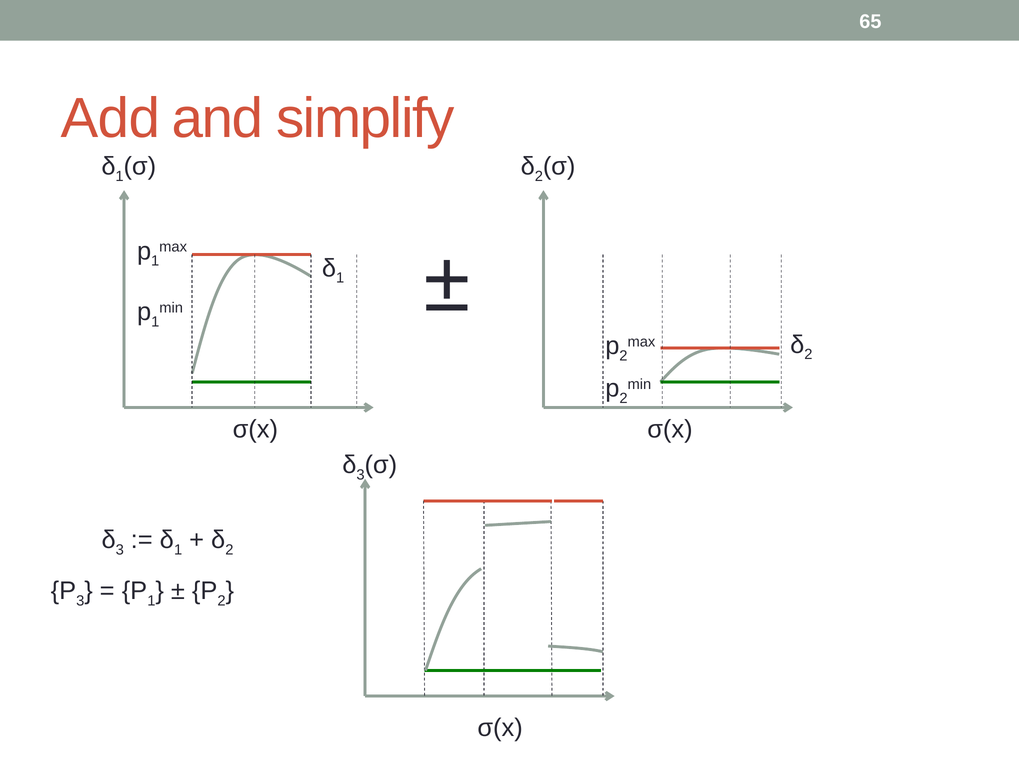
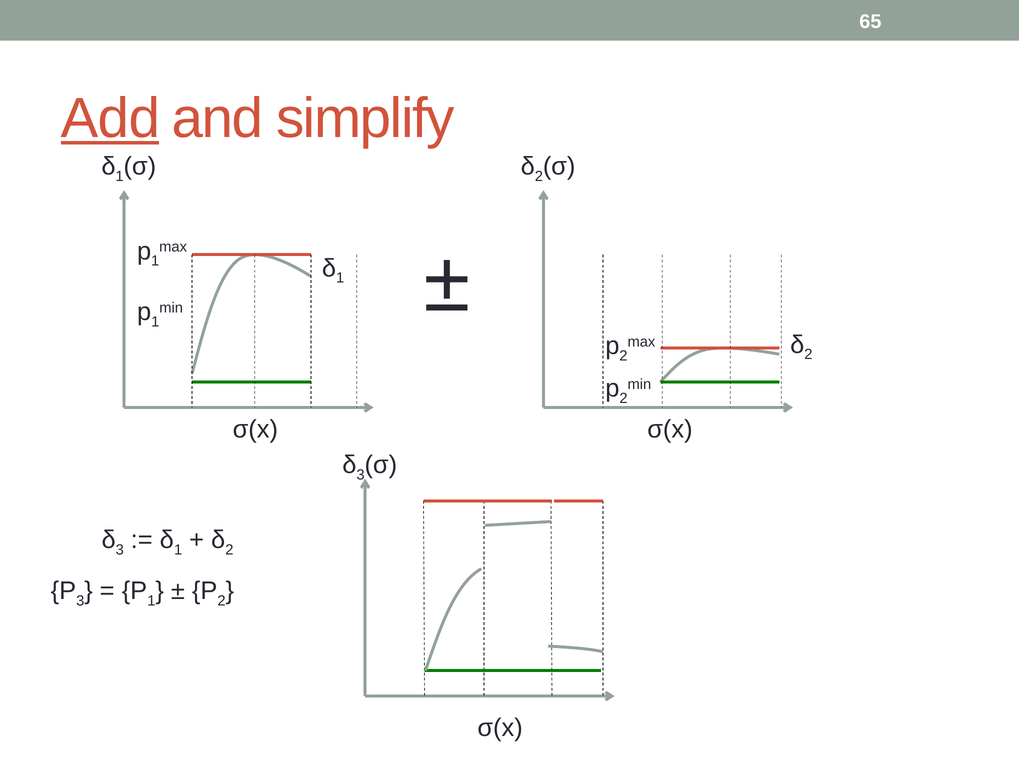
Add underline: none -> present
